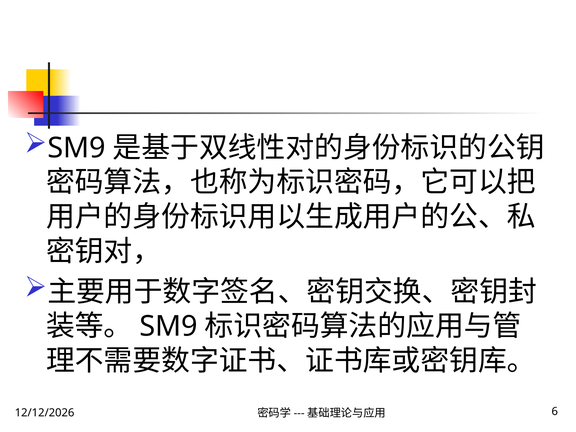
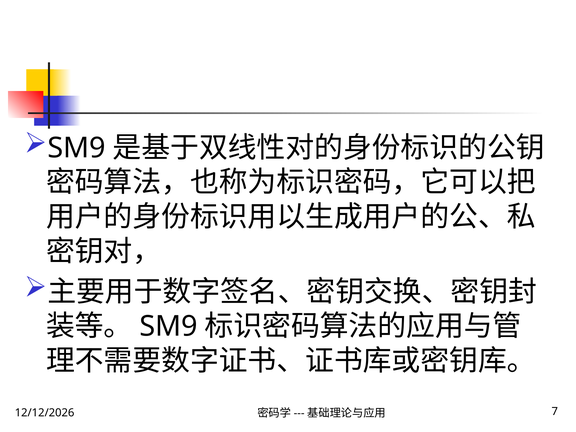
6: 6 -> 7
